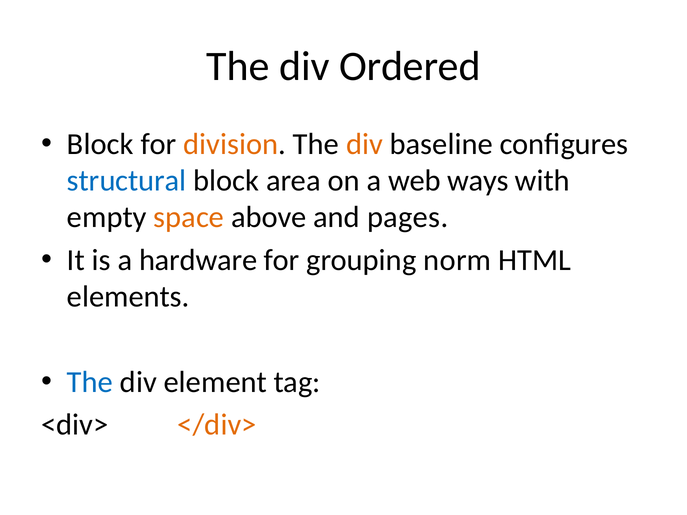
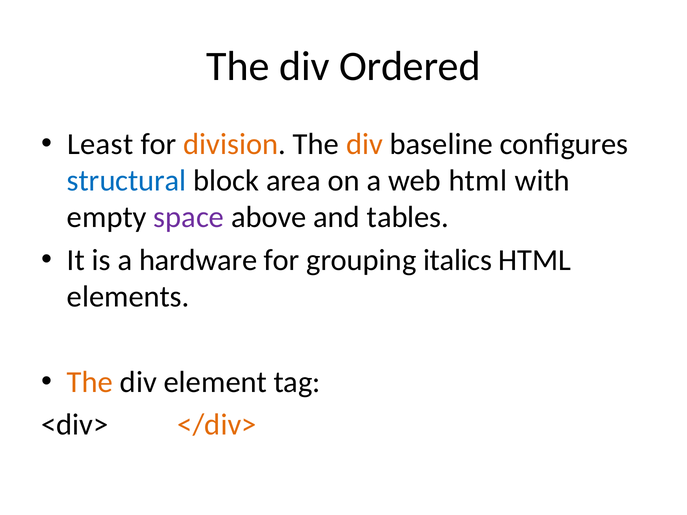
Block at (100, 144): Block -> Least
web ways: ways -> html
space colour: orange -> purple
pages: pages -> tables
norm: norm -> italics
The at (90, 382) colour: blue -> orange
